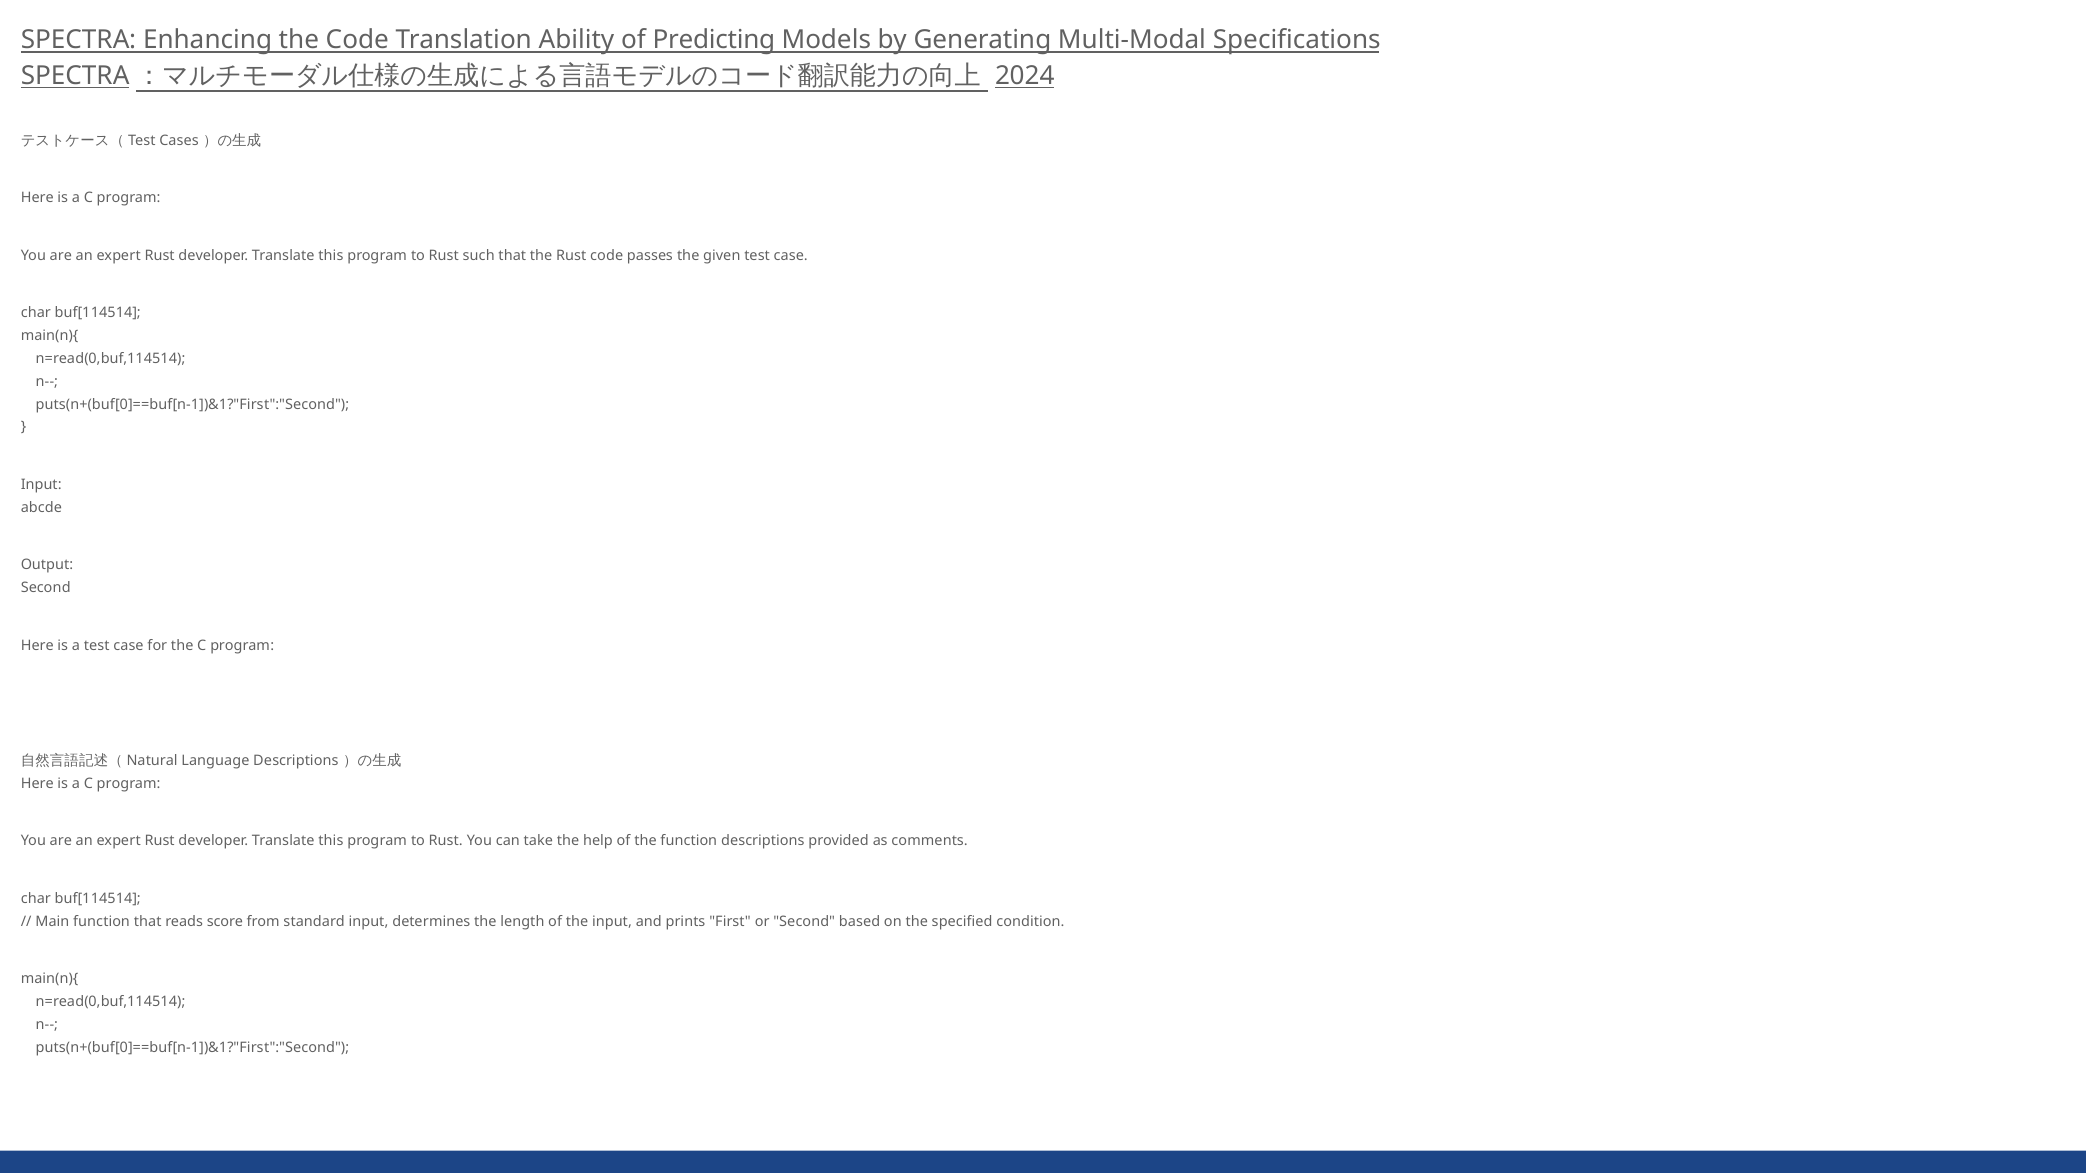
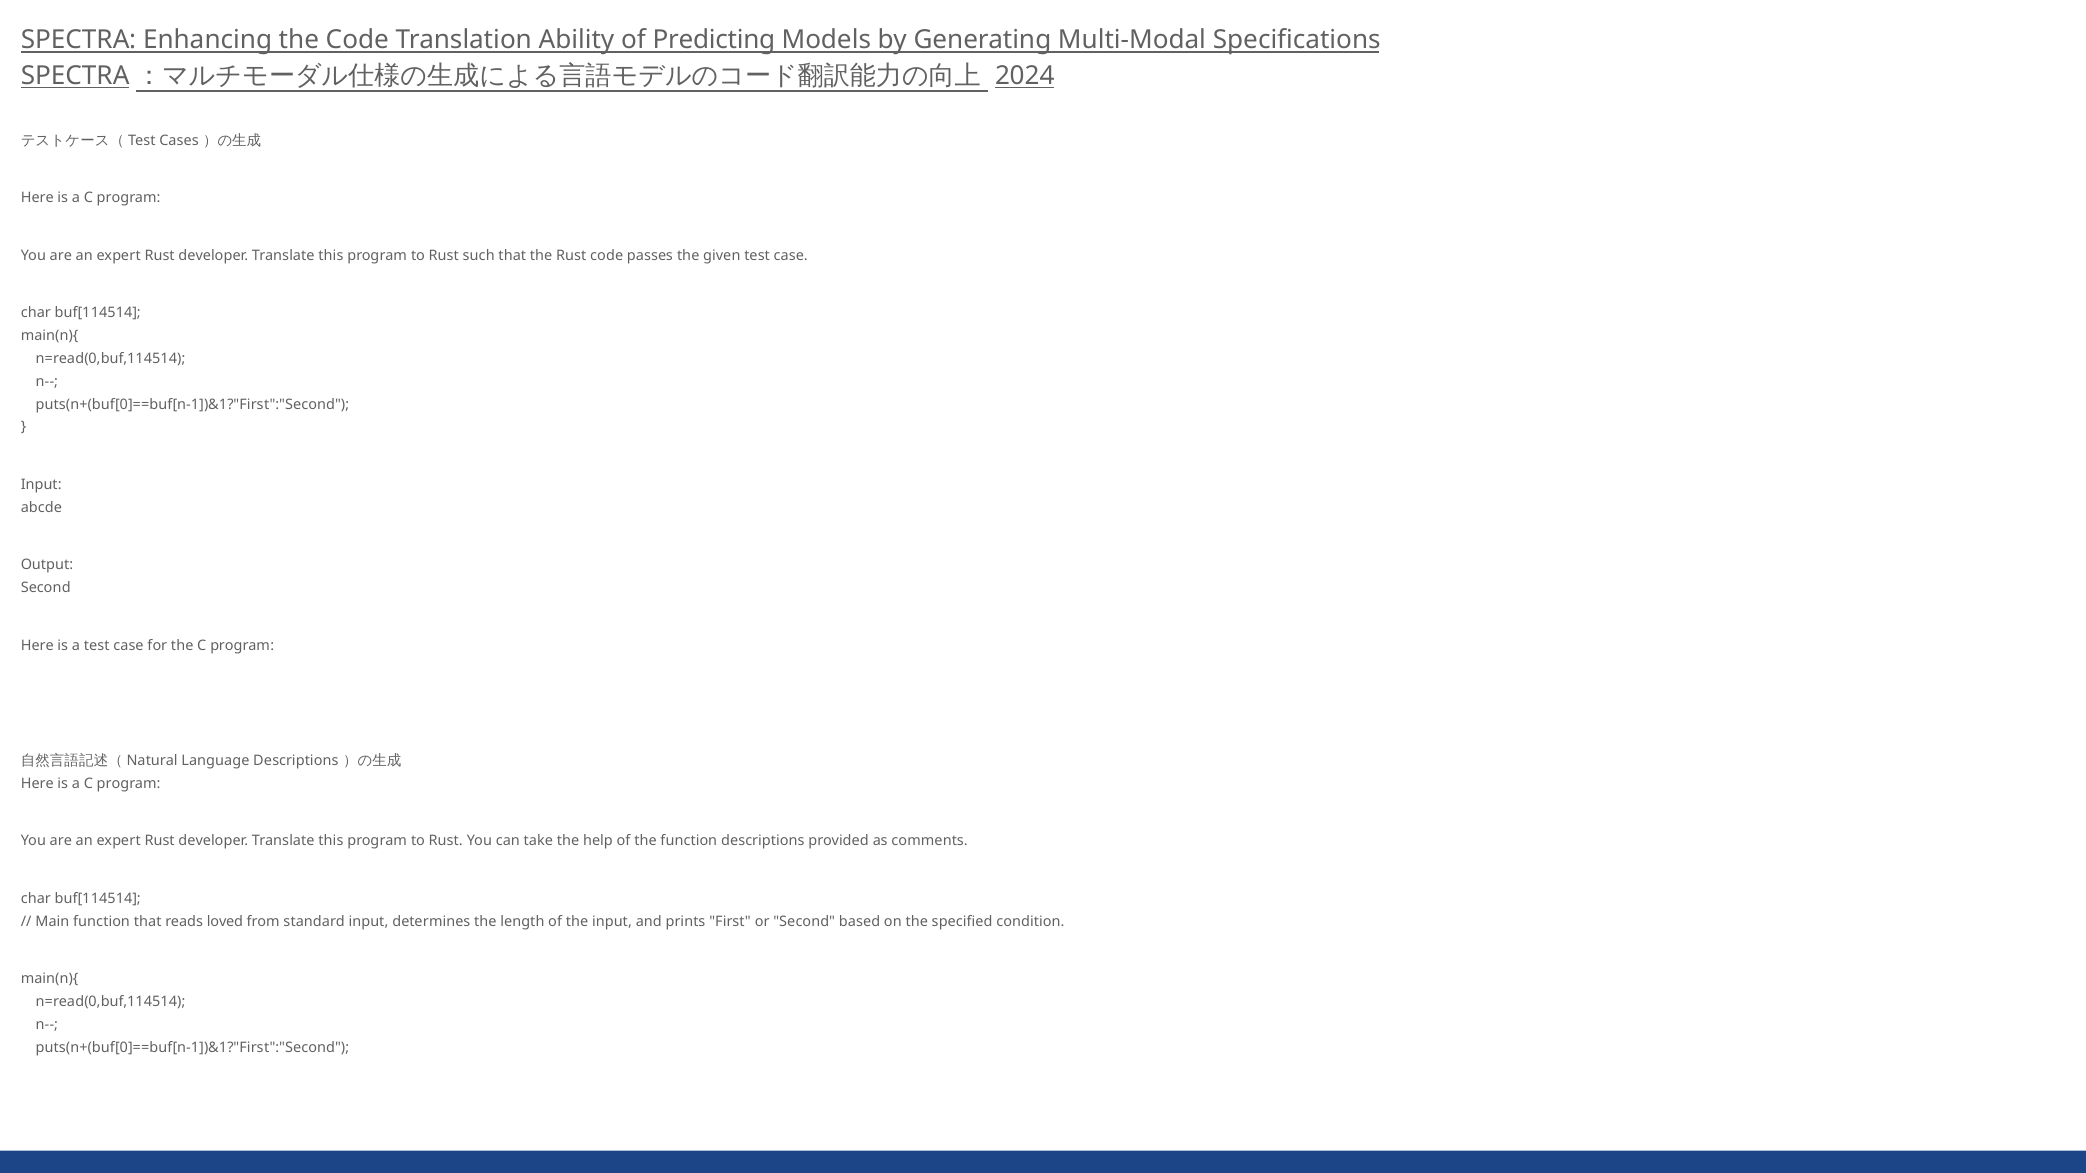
score: score -> loved
